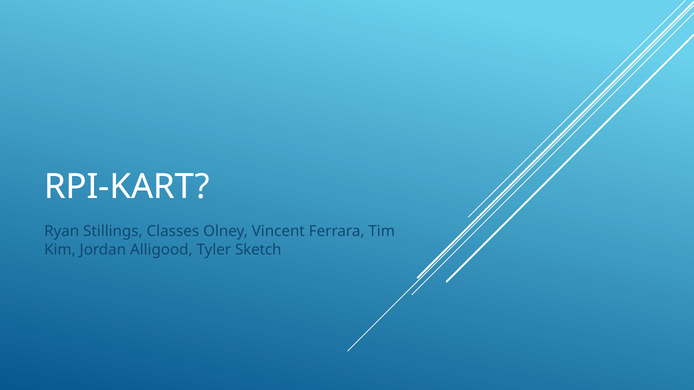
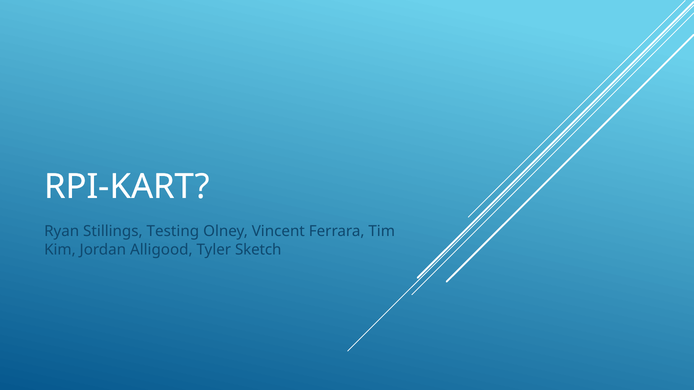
Classes: Classes -> Testing
